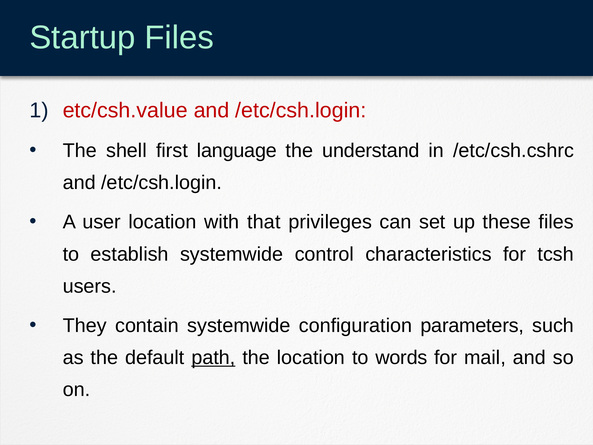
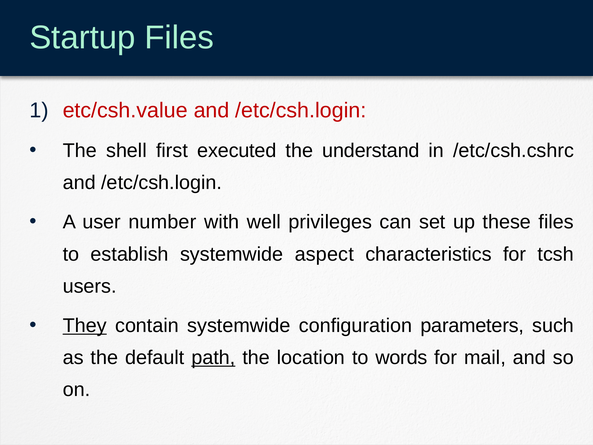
language: language -> executed
user location: location -> number
that: that -> well
control: control -> aspect
They underline: none -> present
